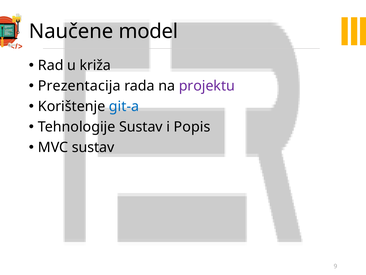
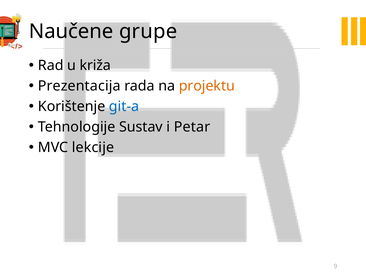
model: model -> grupe
projektu colour: purple -> orange
Popis: Popis -> Petar
MVC sustav: sustav -> lekcije
